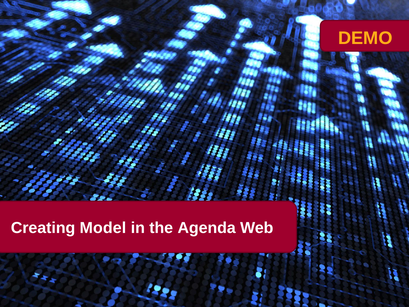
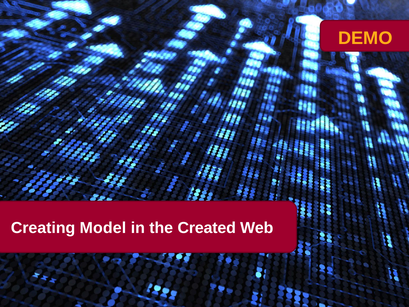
Agenda: Agenda -> Created
